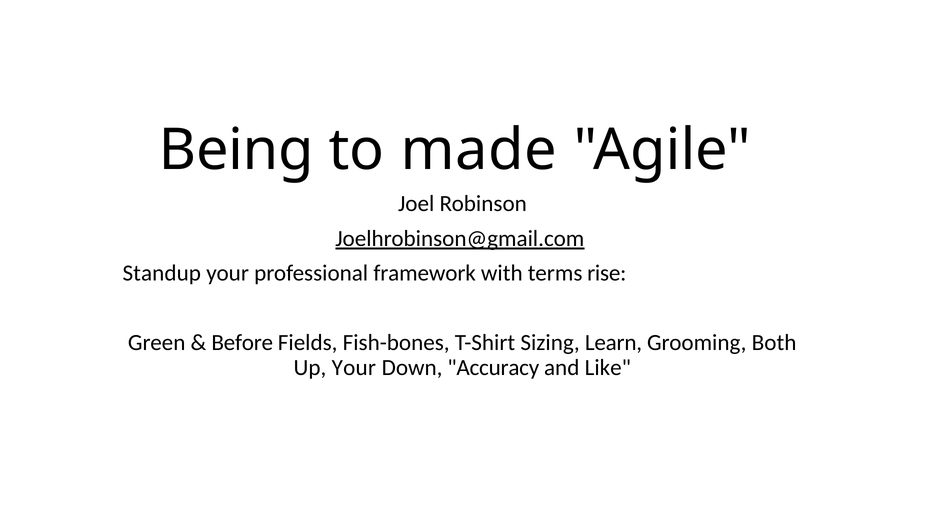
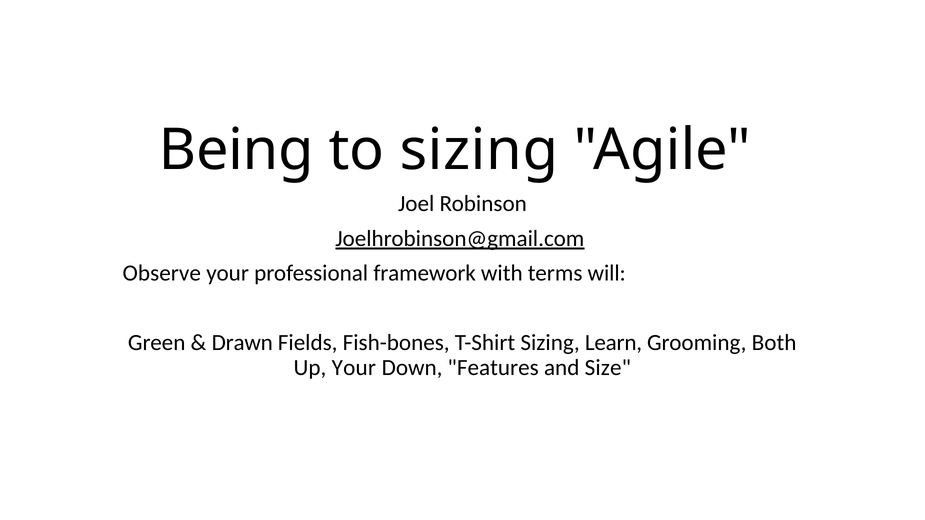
to made: made -> sizing
Standup: Standup -> Observe
rise: rise -> will
Before: Before -> Drawn
Accuracy: Accuracy -> Features
Like: Like -> Size
